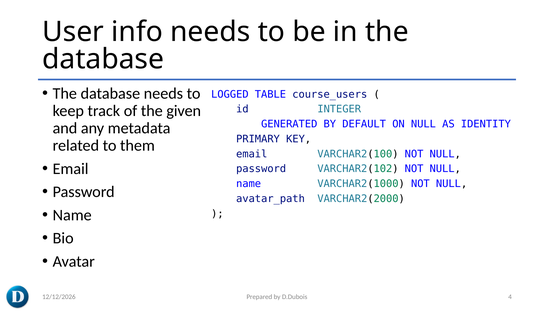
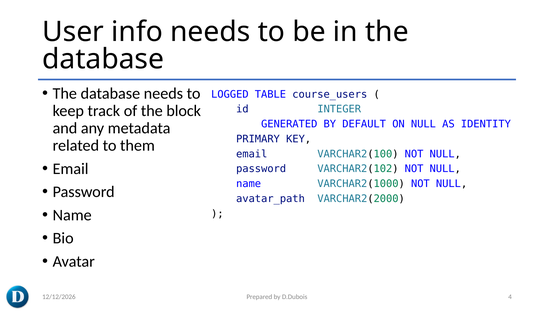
given: given -> block
